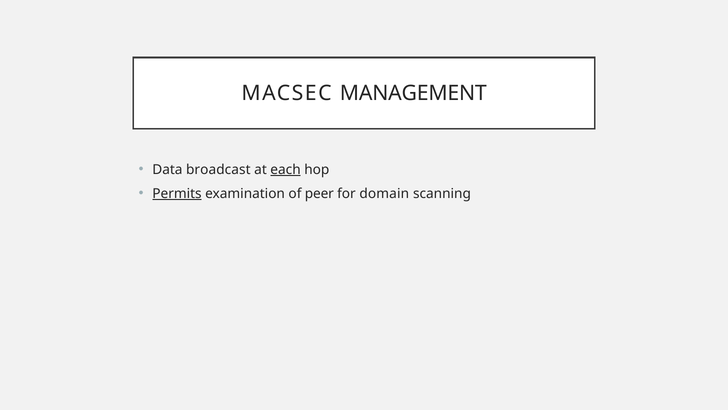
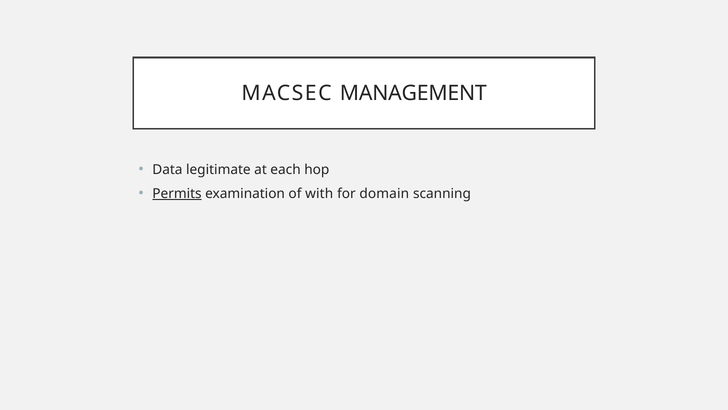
broadcast: broadcast -> legitimate
each underline: present -> none
peer: peer -> with
